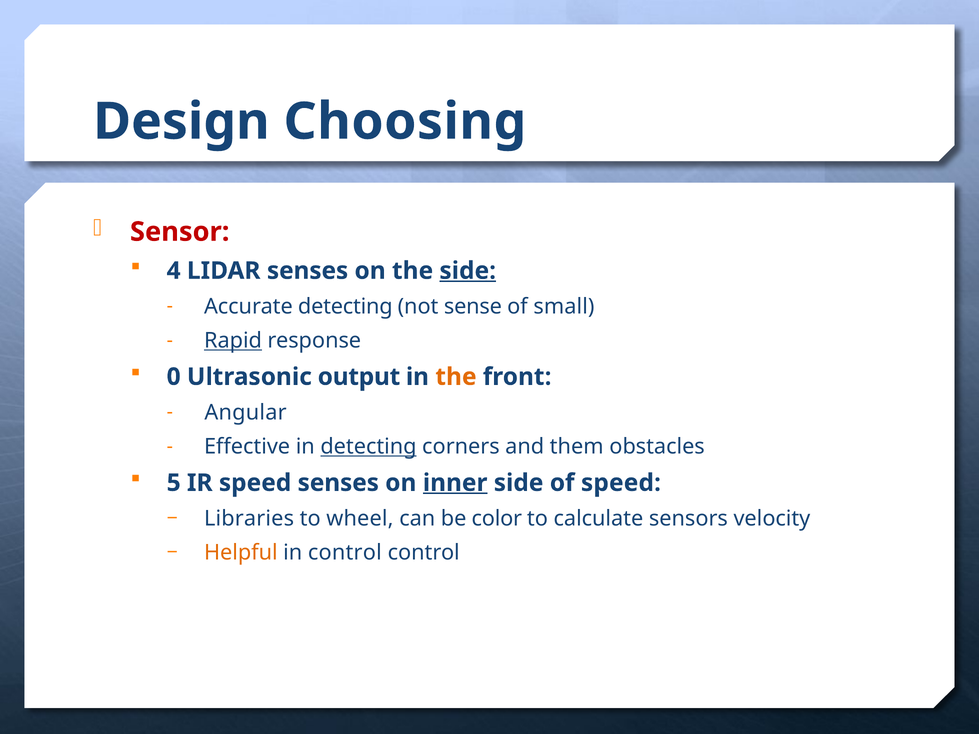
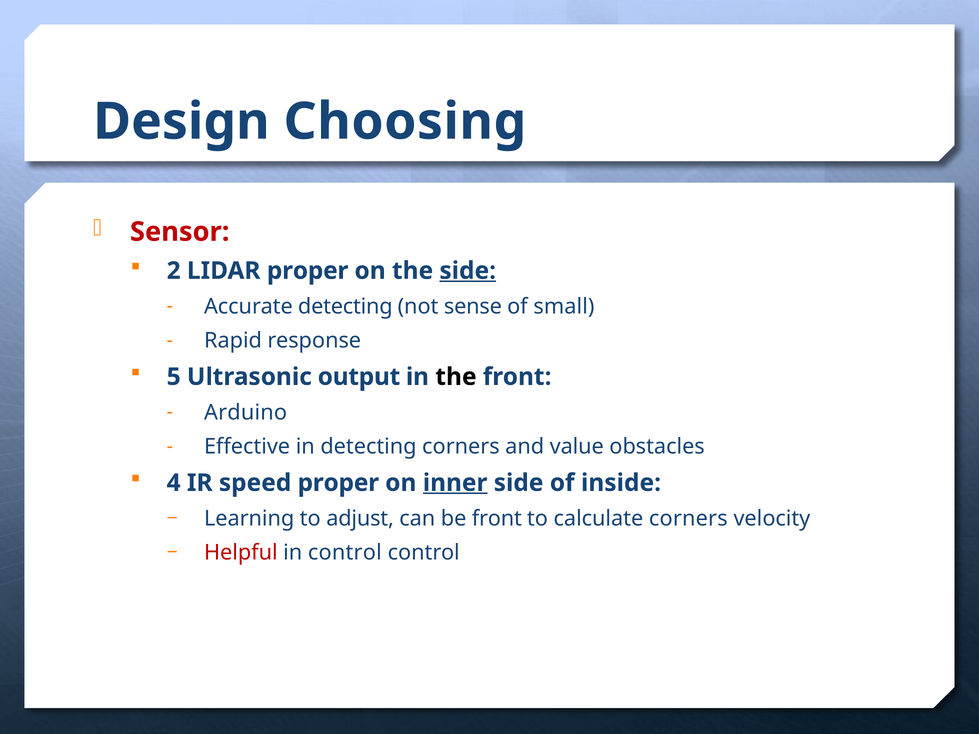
4: 4 -> 2
LIDAR senses: senses -> proper
Rapid underline: present -> none
0: 0 -> 5
the at (456, 377) colour: orange -> black
Angular: Angular -> Arduino
detecting at (368, 447) underline: present -> none
them: them -> value
5: 5 -> 4
speed senses: senses -> proper
of speed: speed -> inside
Libraries: Libraries -> Learning
wheel: wheel -> adjust
be color: color -> front
calculate sensors: sensors -> corners
Helpful colour: orange -> red
